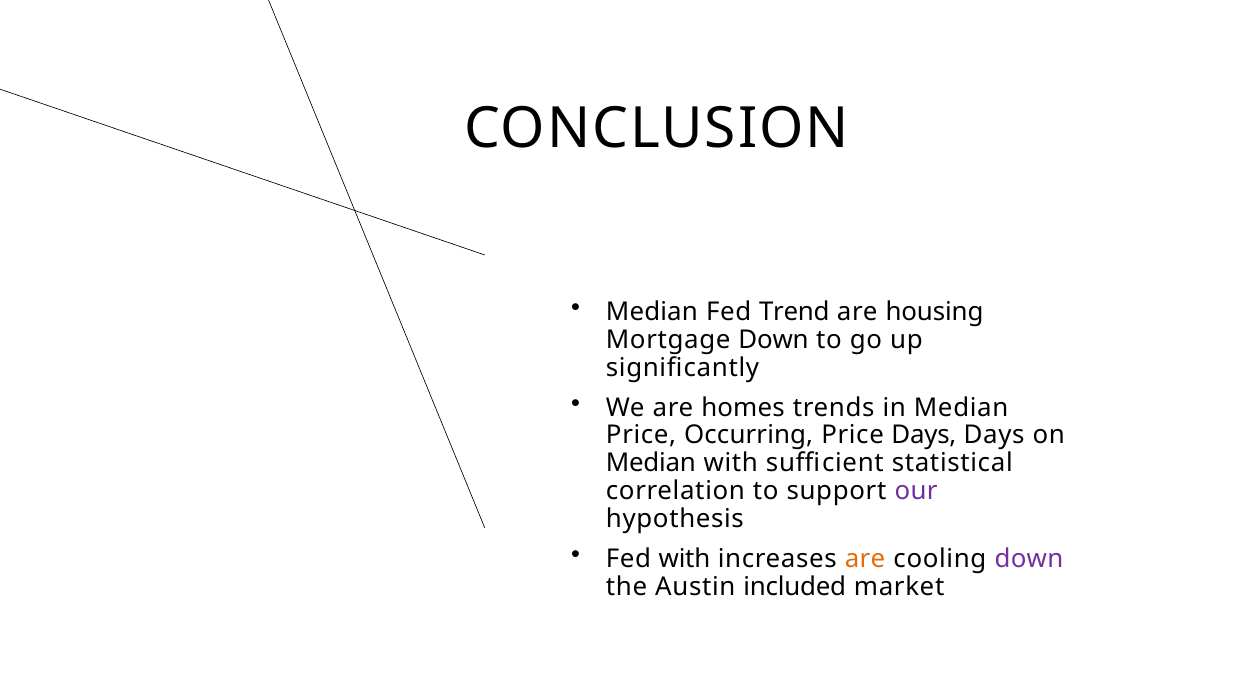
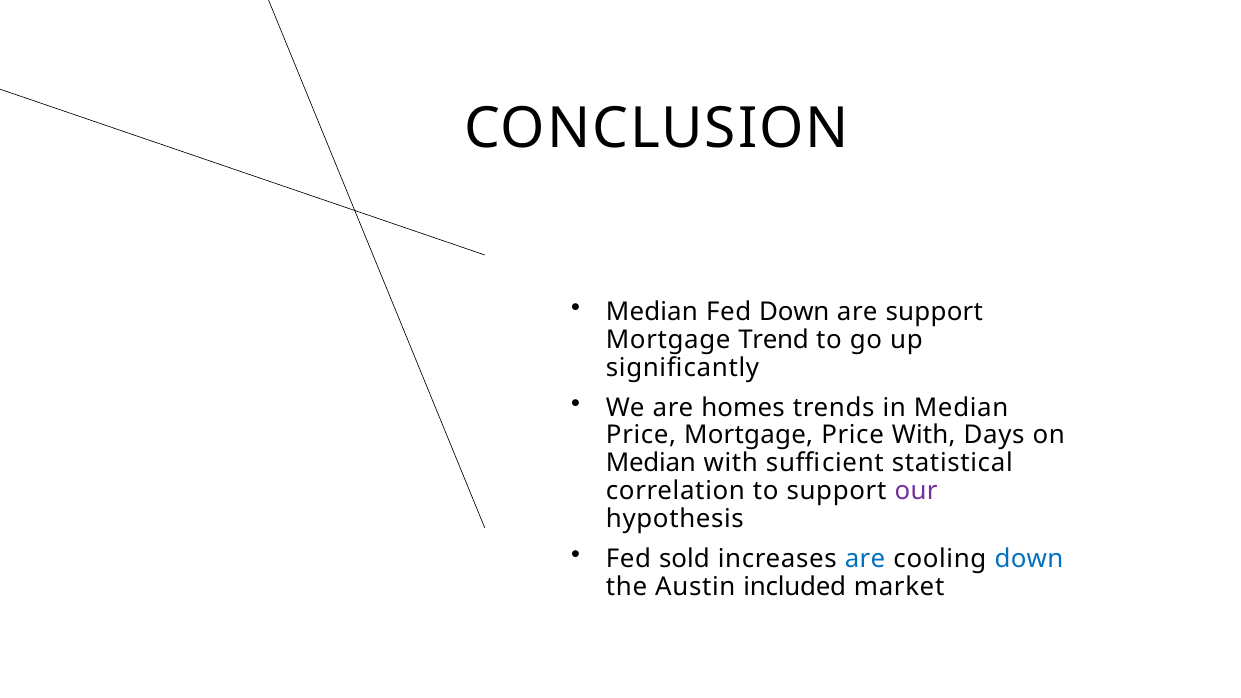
Fed Trend: Trend -> Down
are housing: housing -> support
Mortgage Down: Down -> Trend
Price Occurring: Occurring -> Mortgage
Price Days: Days -> With
Fed with: with -> sold
are at (865, 559) colour: orange -> blue
down at (1029, 559) colour: purple -> blue
